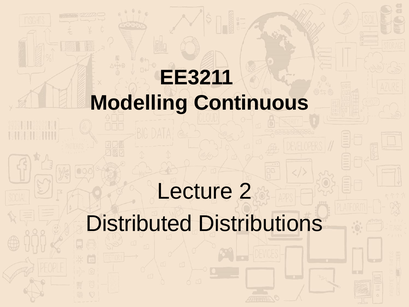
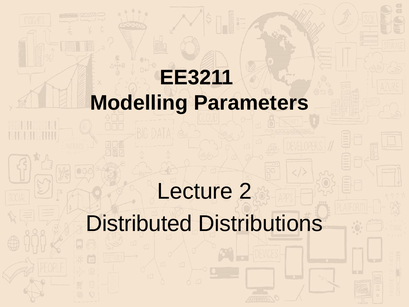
Continuous: Continuous -> Parameters
